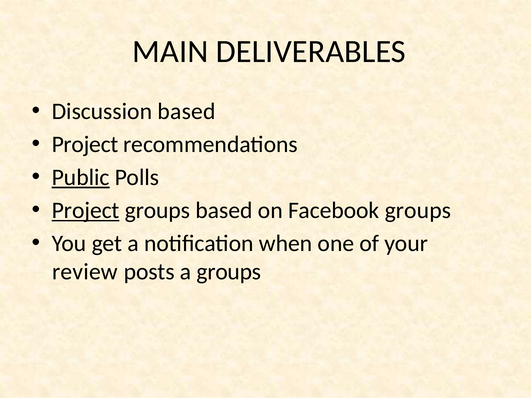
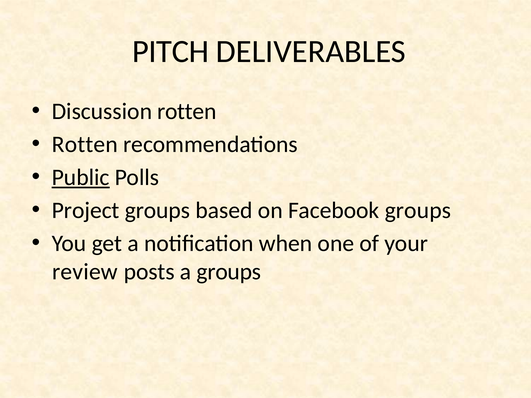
MAIN: MAIN -> PITCH
Discussion based: based -> rotten
Project at (85, 144): Project -> Rotten
Project at (86, 211) underline: present -> none
